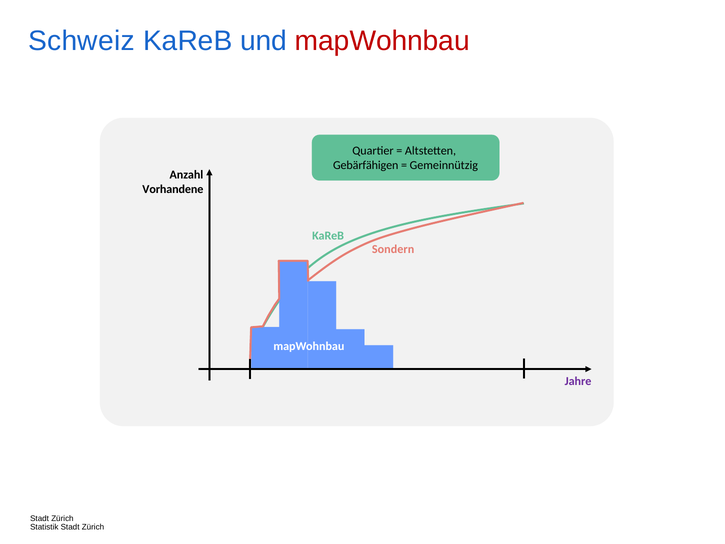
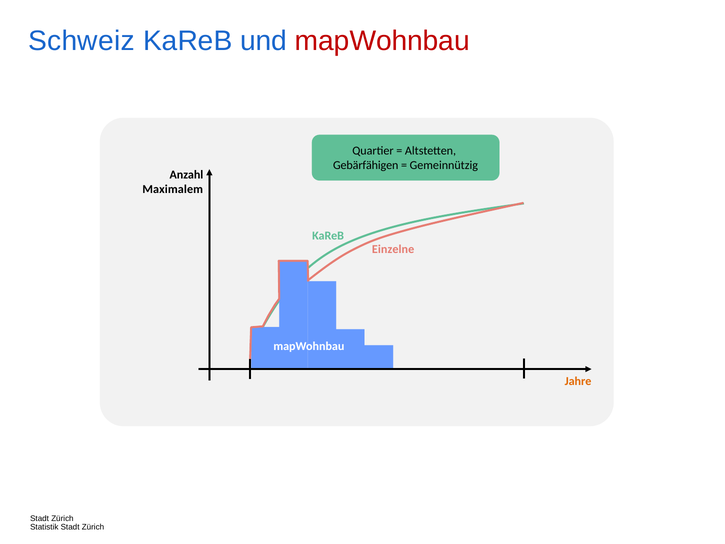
Vorhandene: Vorhandene -> Maximalem
Sondern: Sondern -> Einzelne
Jahre colour: purple -> orange
